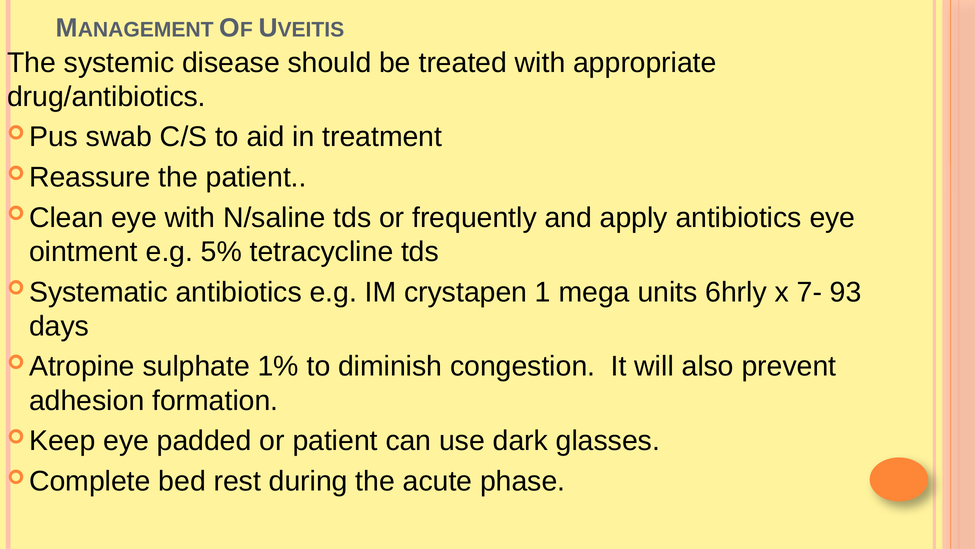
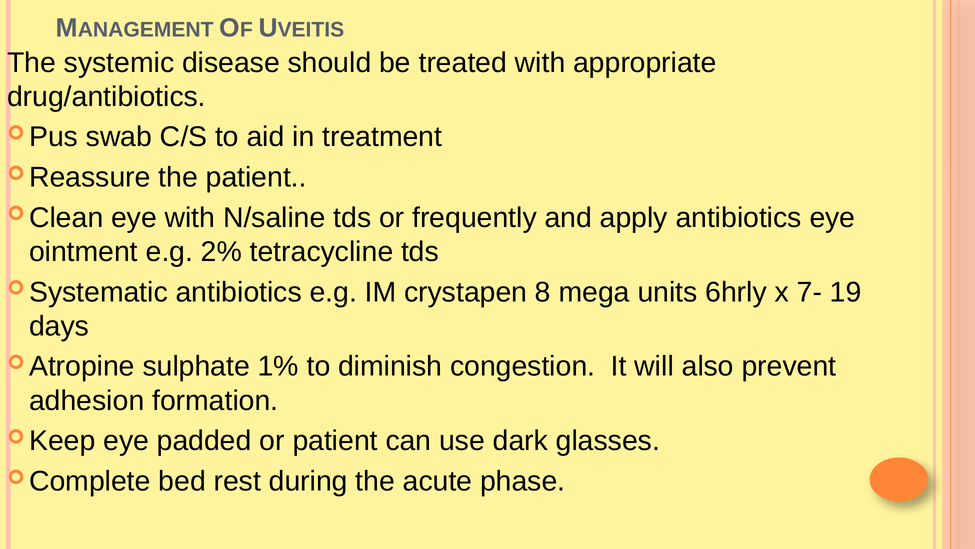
5%: 5% -> 2%
1: 1 -> 8
93: 93 -> 19
